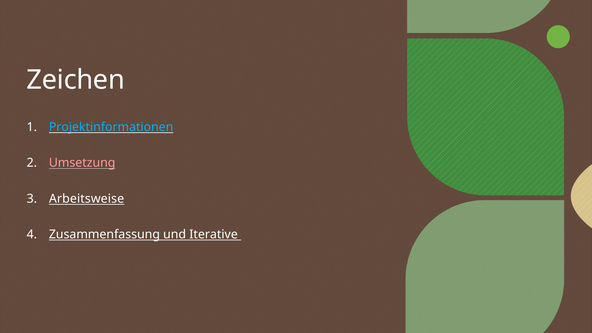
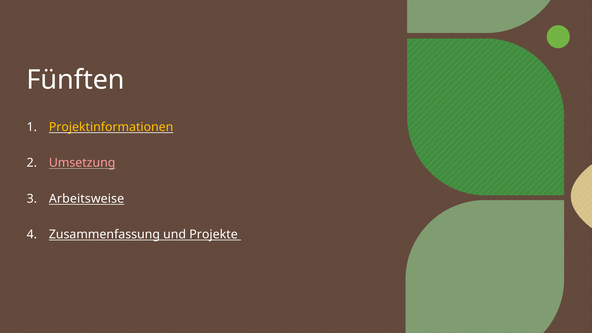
Zeichen: Zeichen -> Fünften
Projektinformationen colour: light blue -> yellow
Iterative: Iterative -> Projekte
